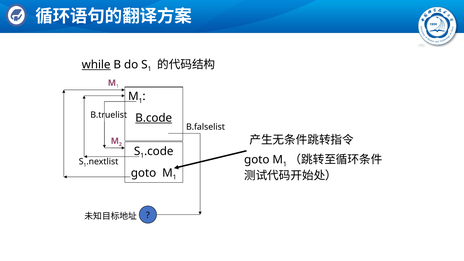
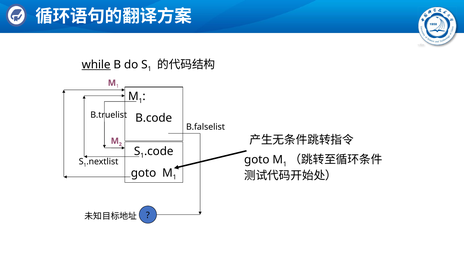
B.code underline: present -> none
